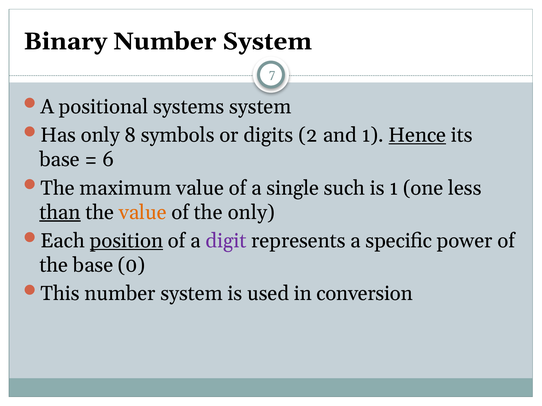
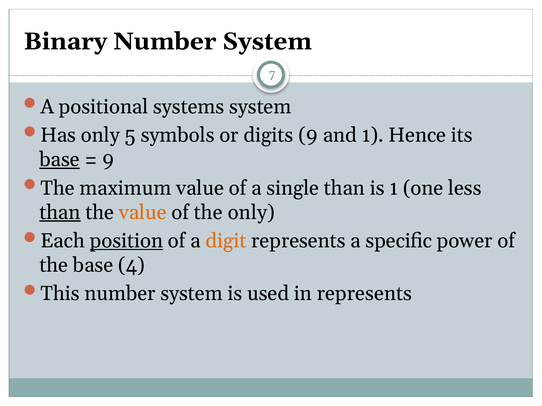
8: 8 -> 5
digits 2: 2 -> 9
Hence underline: present -> none
base at (60, 160) underline: none -> present
6 at (108, 160): 6 -> 9
single such: such -> than
digit colour: purple -> orange
0: 0 -> 4
in conversion: conversion -> represents
